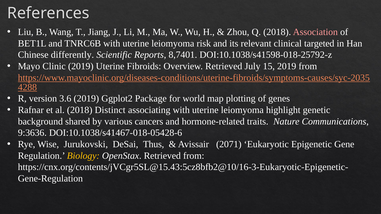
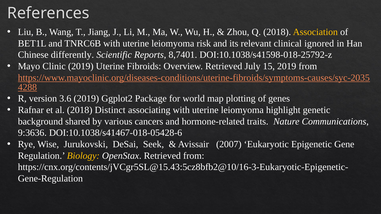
Association colour: pink -> yellow
targeted: targeted -> ignored
Thus: Thus -> Seek
2071: 2071 -> 2007
